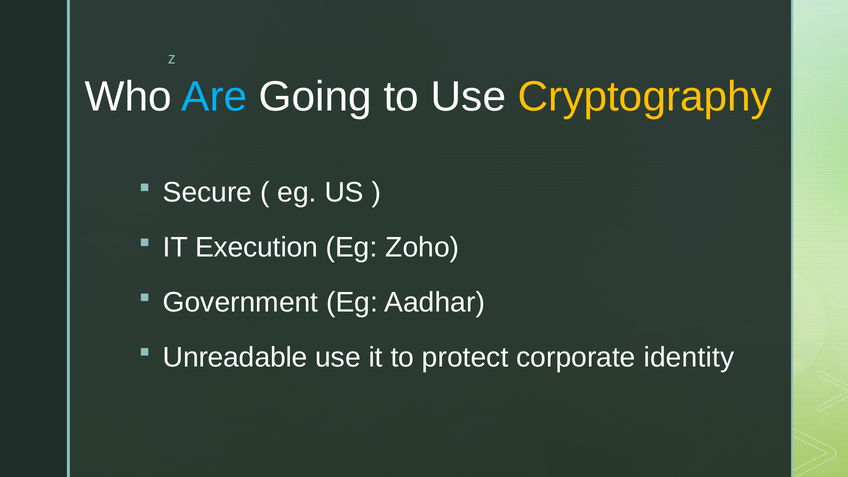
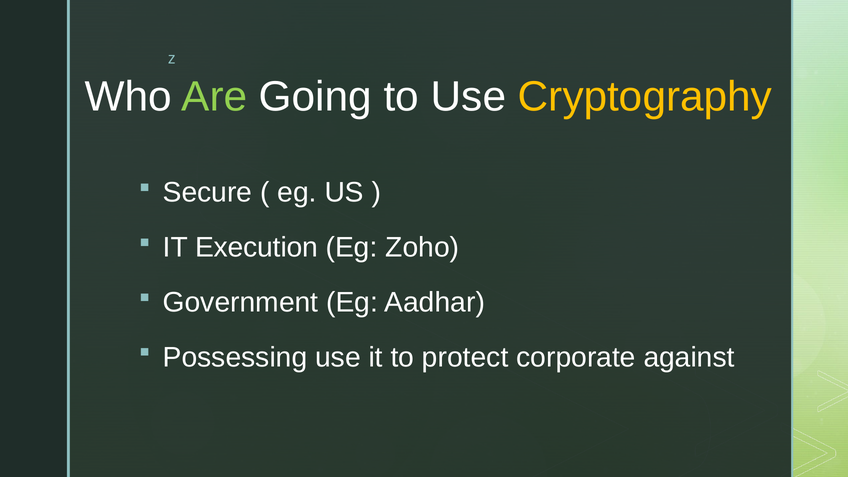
Are colour: light blue -> light green
Unreadable: Unreadable -> Possessing
identity: identity -> against
